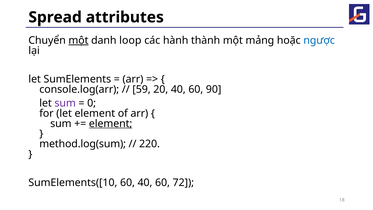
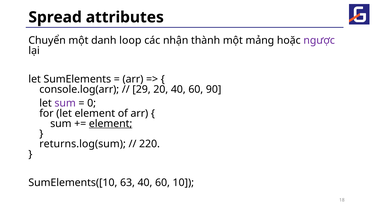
một at (78, 40) underline: present -> none
hành: hành -> nhận
ngược colour: blue -> purple
59: 59 -> 29
method.log(sum: method.log(sum -> returns.log(sum
SumElements([10 60: 60 -> 63
72: 72 -> 10
